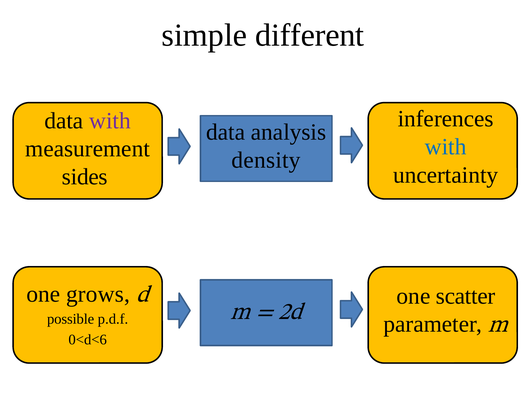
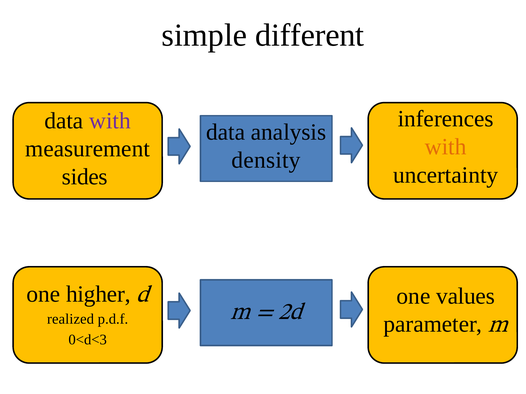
with at (446, 147) colour: blue -> orange
grows: grows -> higher
scatter: scatter -> values
possible: possible -> realized
0<d<6: 0<d<6 -> 0<d<3
